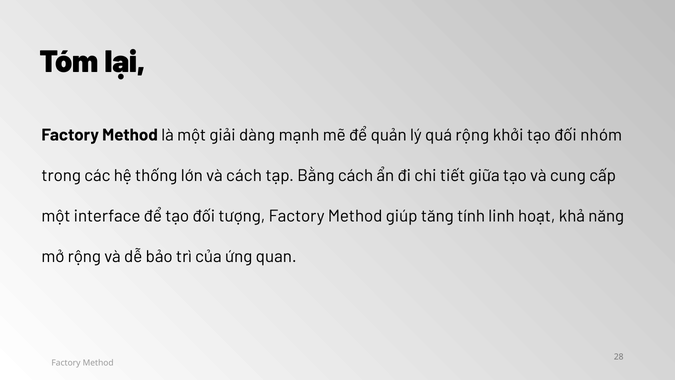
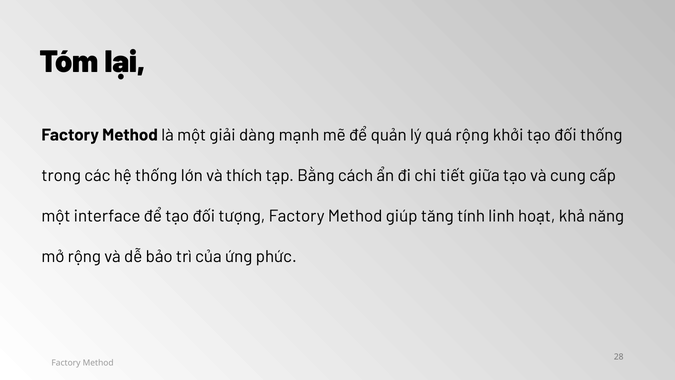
đối nhóm: nhóm -> thống
và cách: cách -> thích
quan: quan -> phức
